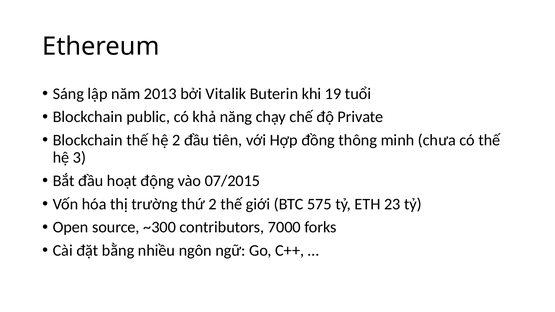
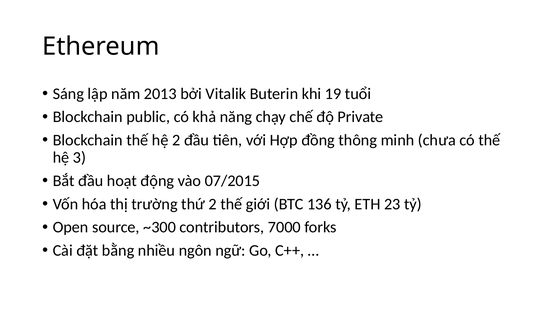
575: 575 -> 136
